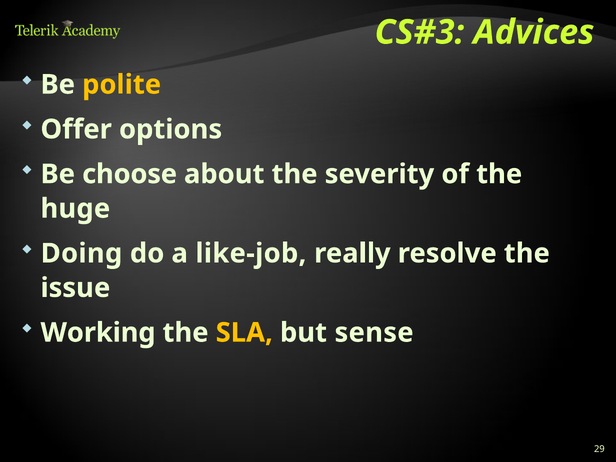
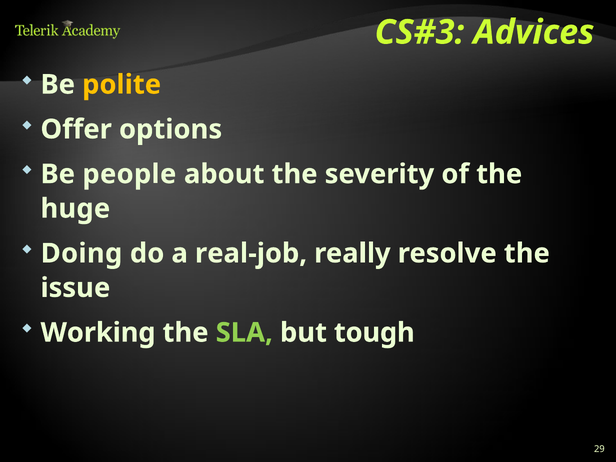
choose: choose -> people
like-job: like-job -> real-job
SLA colour: yellow -> light green
sense: sense -> tough
